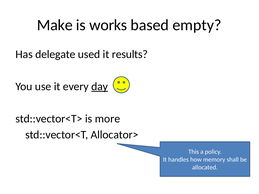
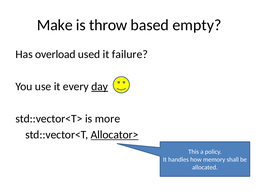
works: works -> throw
delegate: delegate -> overload
results: results -> failure
Allocator> underline: none -> present
